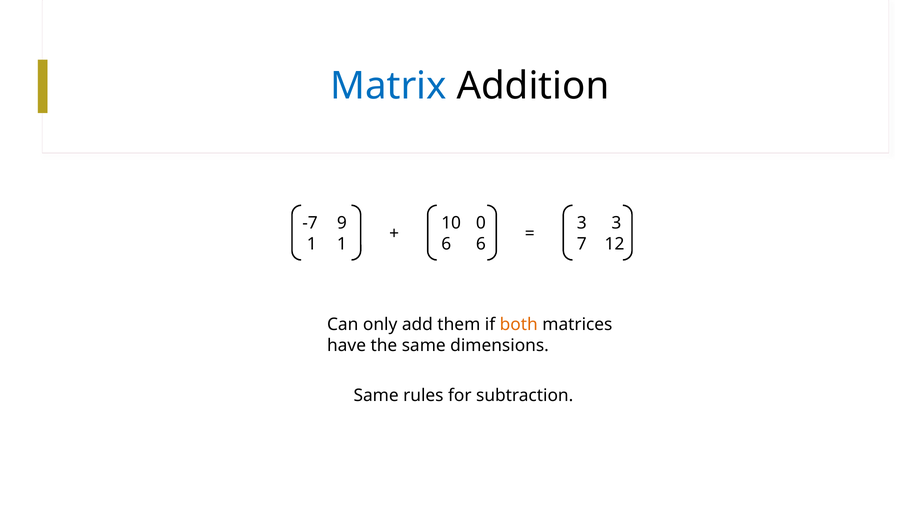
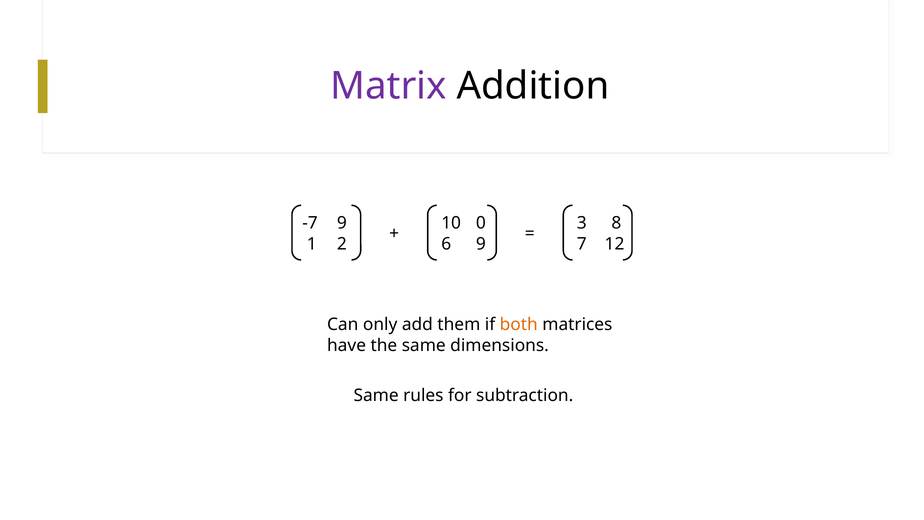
Matrix colour: blue -> purple
3 3: 3 -> 8
1 1: 1 -> 2
6 6: 6 -> 9
